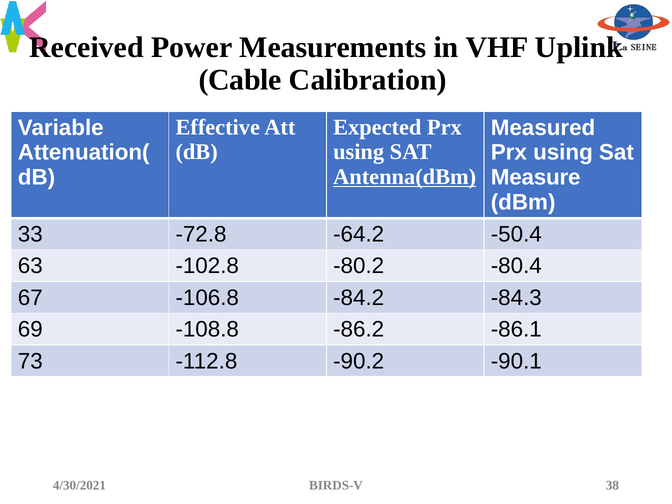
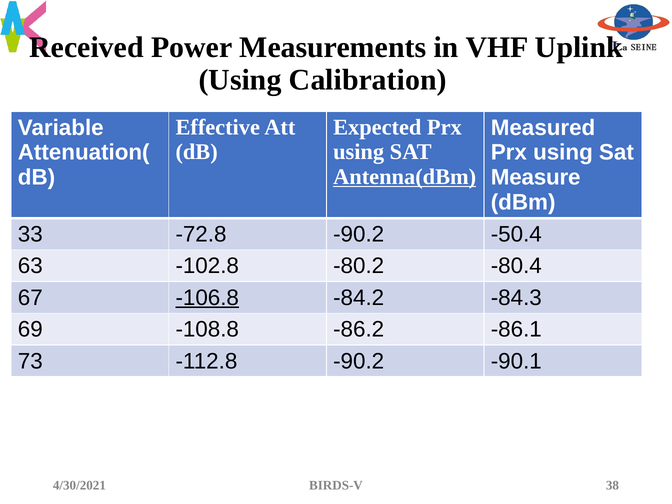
Cable at (240, 80): Cable -> Using
-72.8 -64.2: -64.2 -> -90.2
-106.8 underline: none -> present
